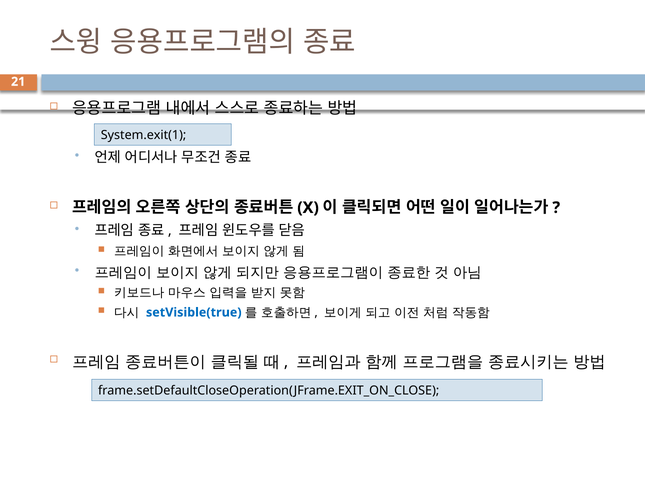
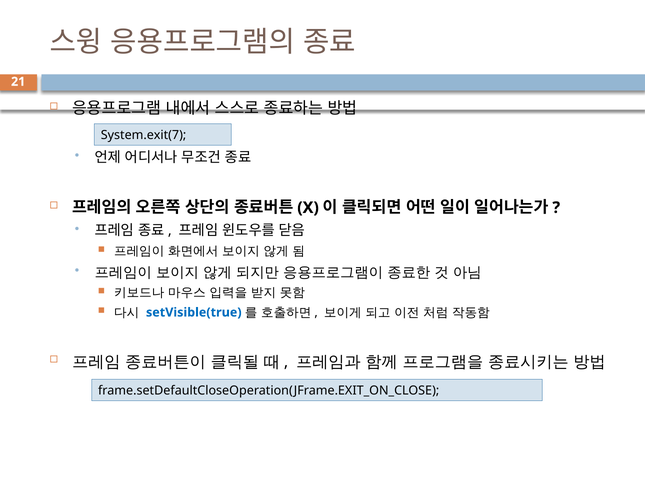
System.exit(1: System.exit(1 -> System.exit(7
